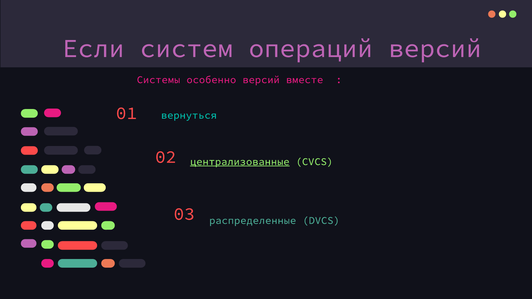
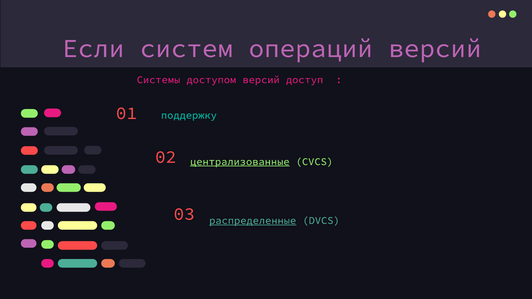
особенно: особенно -> доступом
вместе: вместе -> доступ
вернуться: вернуться -> поддержку
распределенные underline: none -> present
